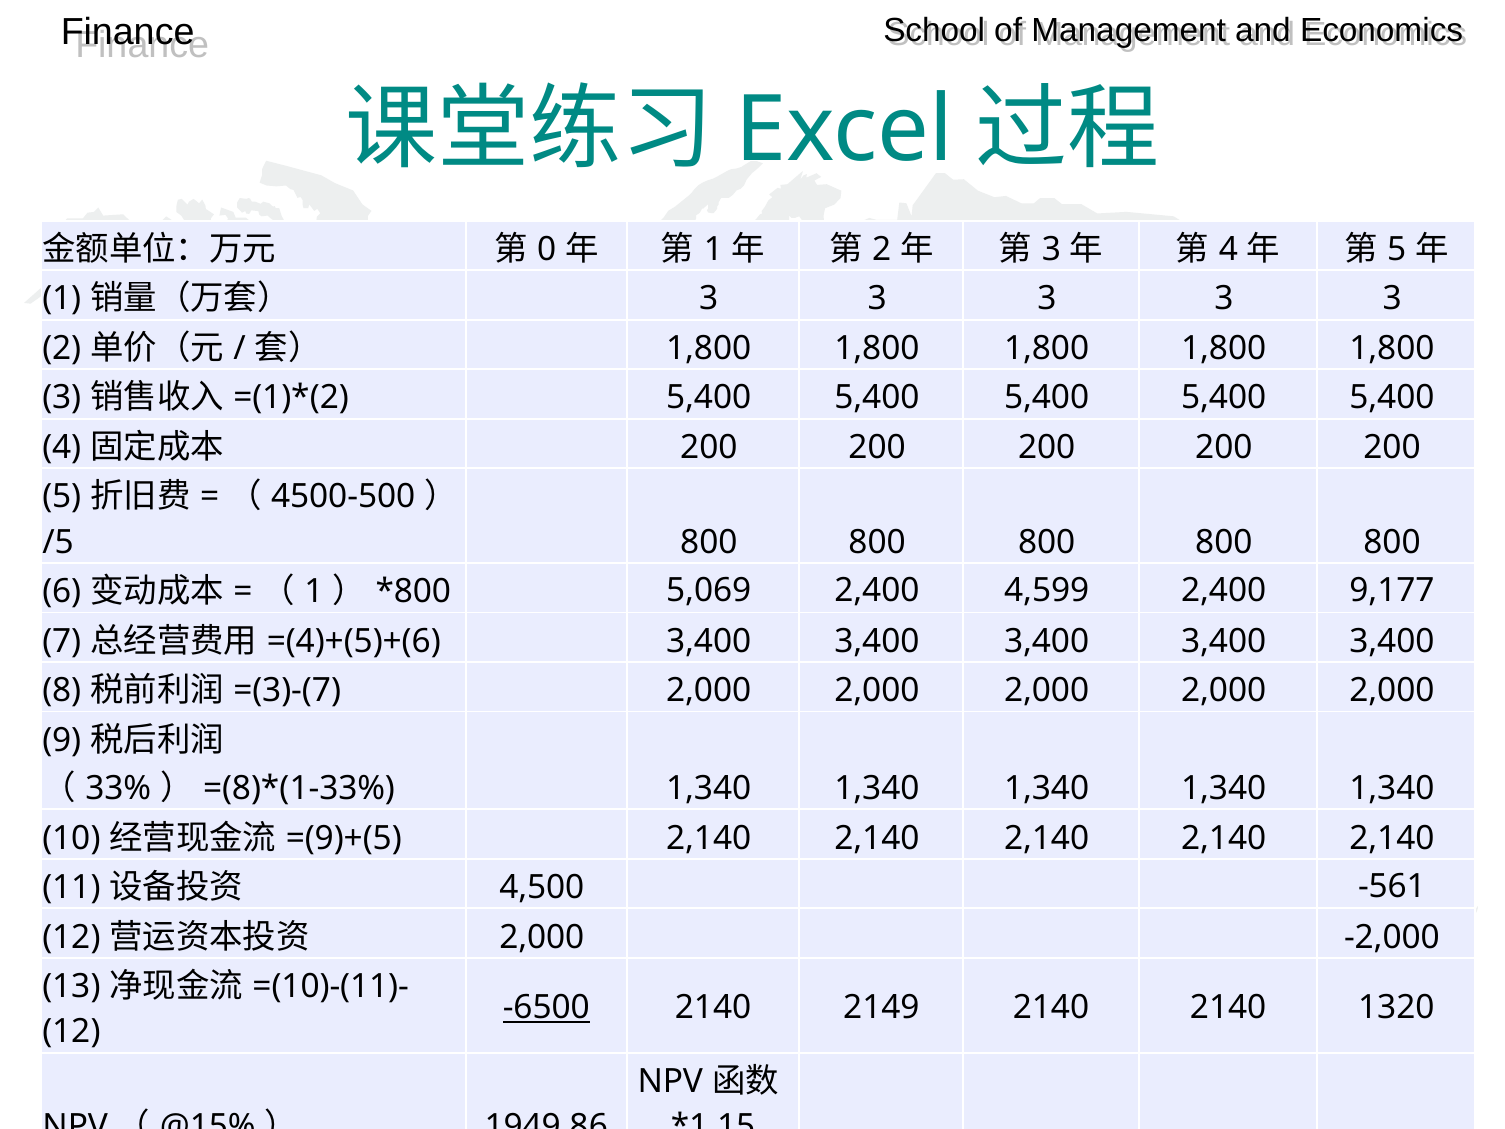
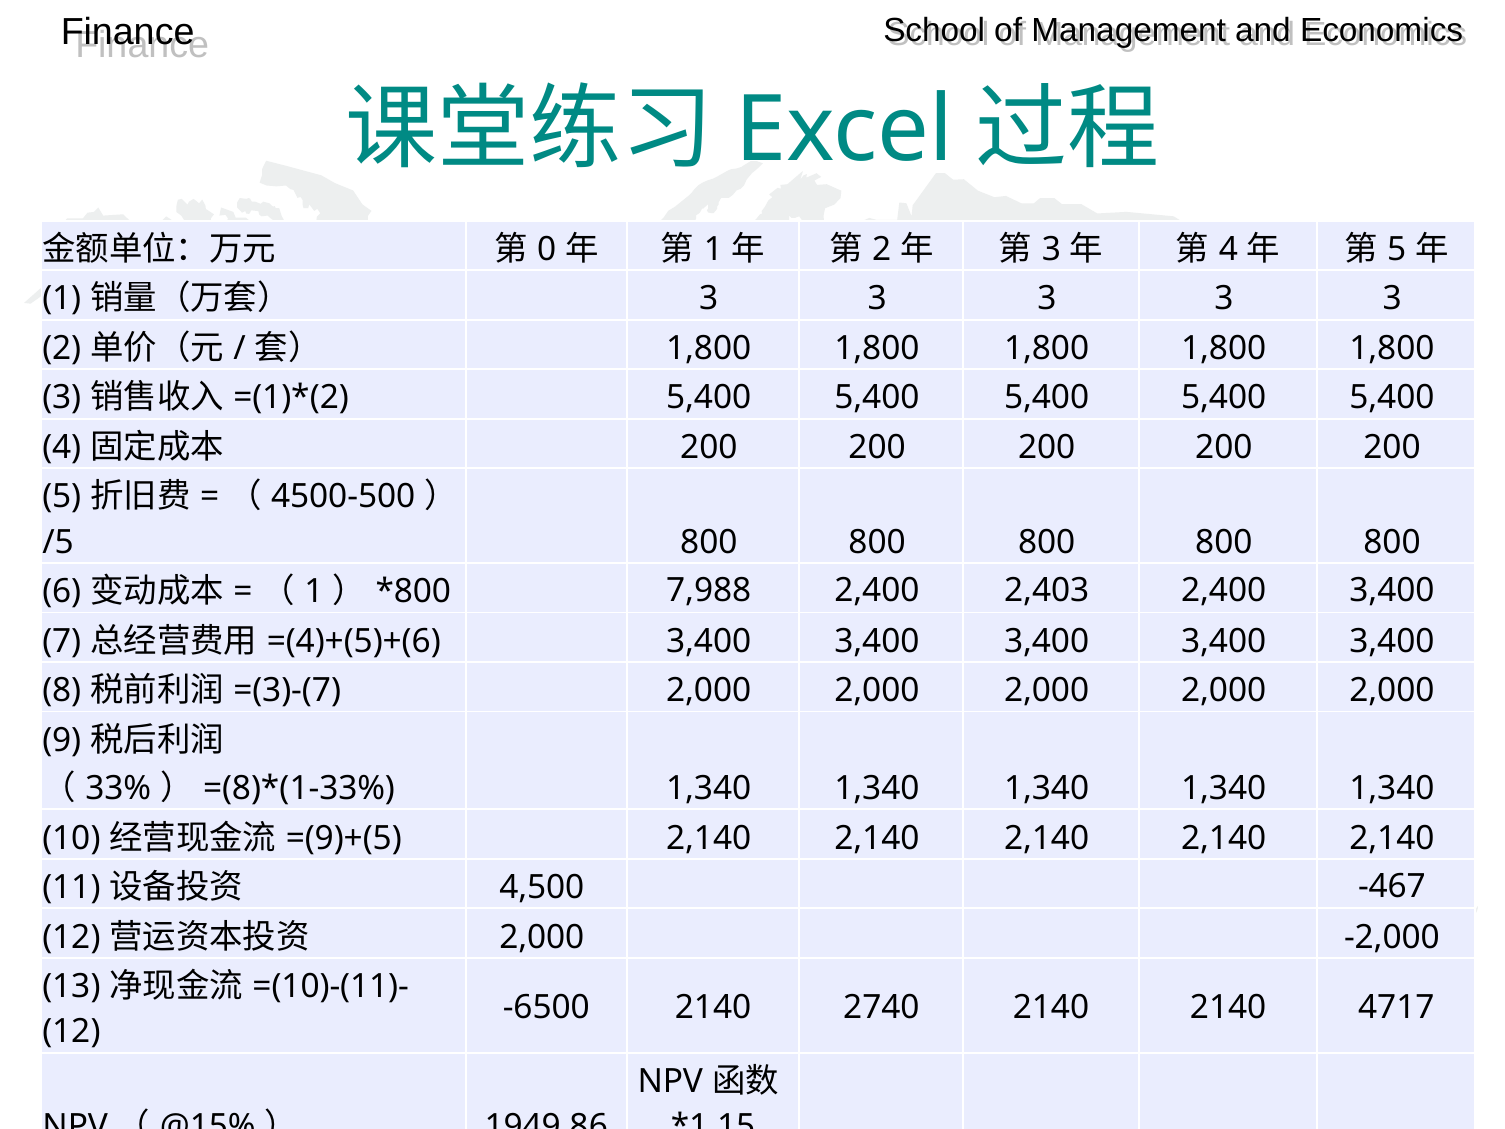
5,069: 5,069 -> 7,988
4,599: 4,599 -> 2,403
2,400 9,177: 9,177 -> 3,400
-561: -561 -> -467
-6500 underline: present -> none
2149: 2149 -> 2740
1320: 1320 -> 4717
